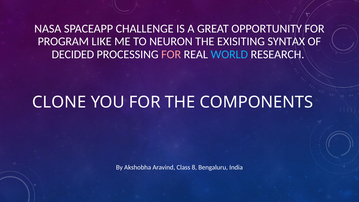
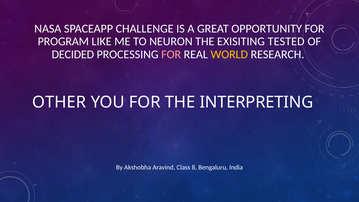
SYNTAX: SYNTAX -> TESTED
WORLD colour: light blue -> yellow
CLONE: CLONE -> OTHER
COMPONENTS: COMPONENTS -> INTERPRETING
